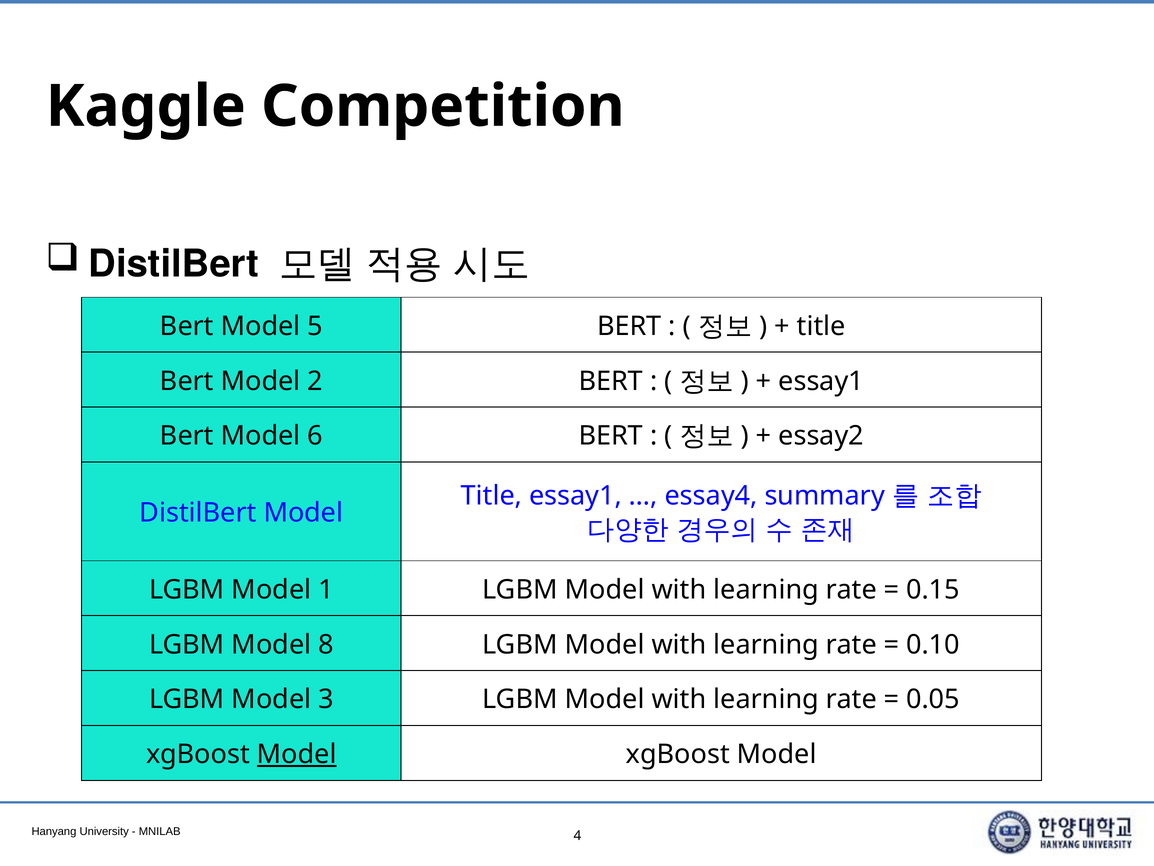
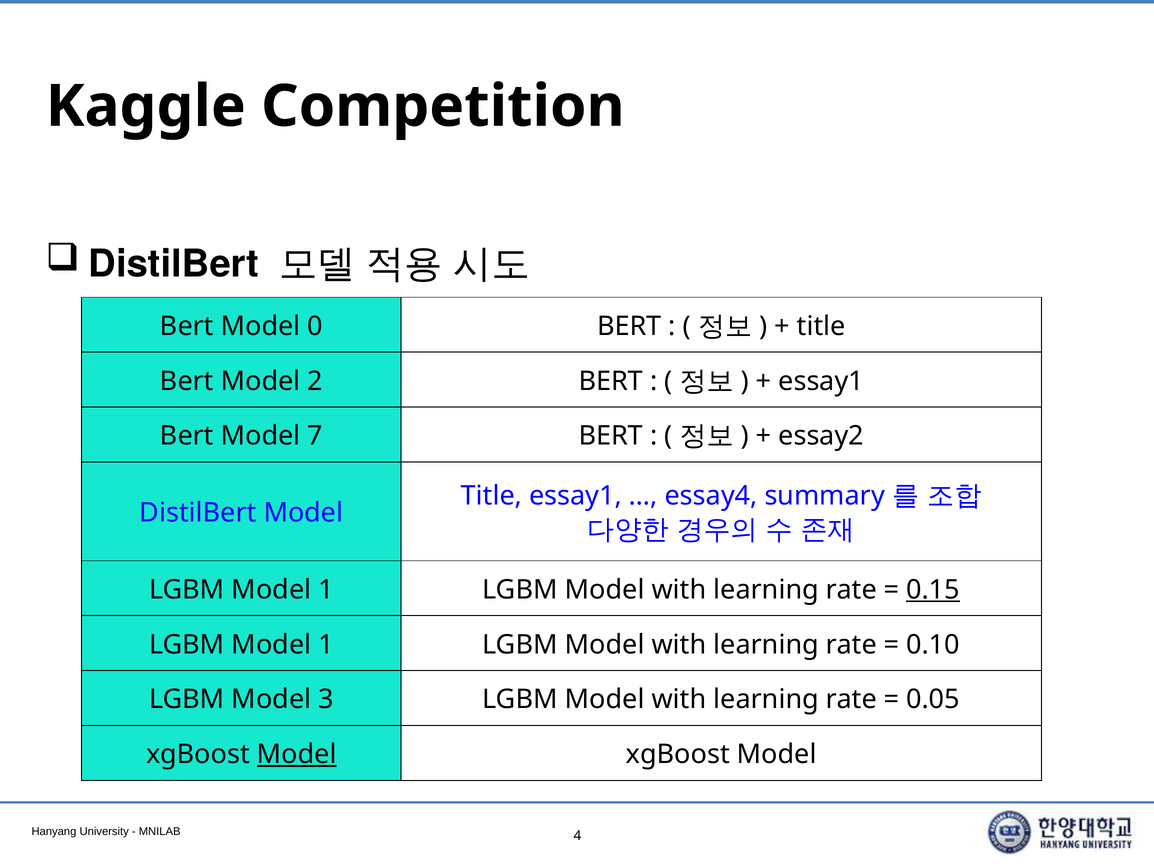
5: 5 -> 0
6: 6 -> 7
0.15 underline: none -> present
8 at (326, 644): 8 -> 1
